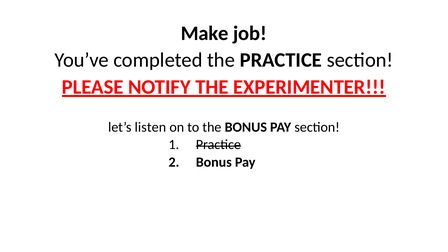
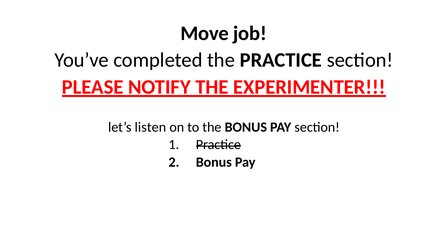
Make: Make -> Move
